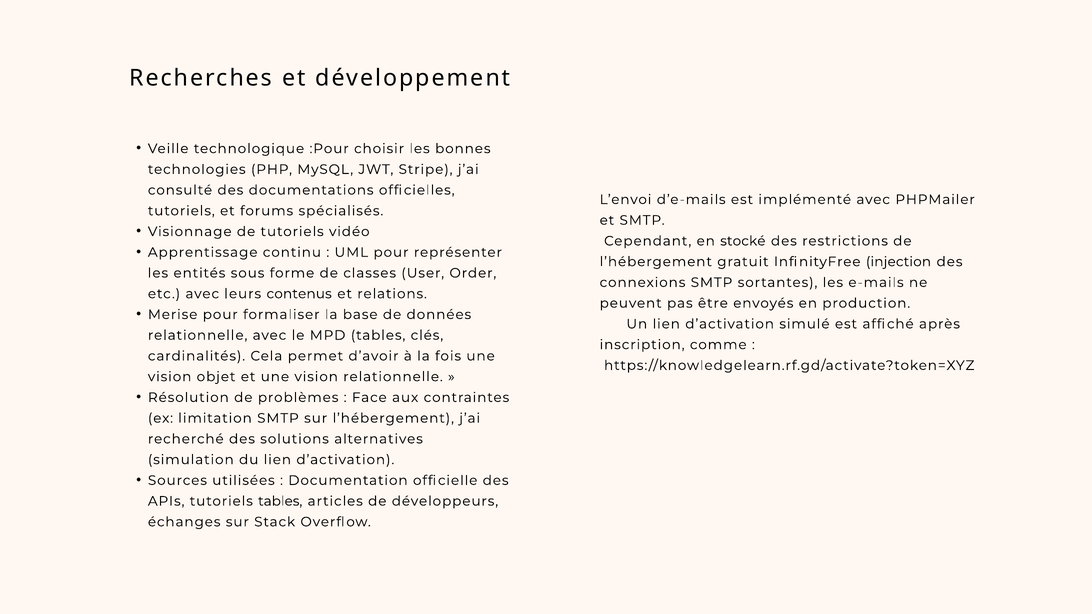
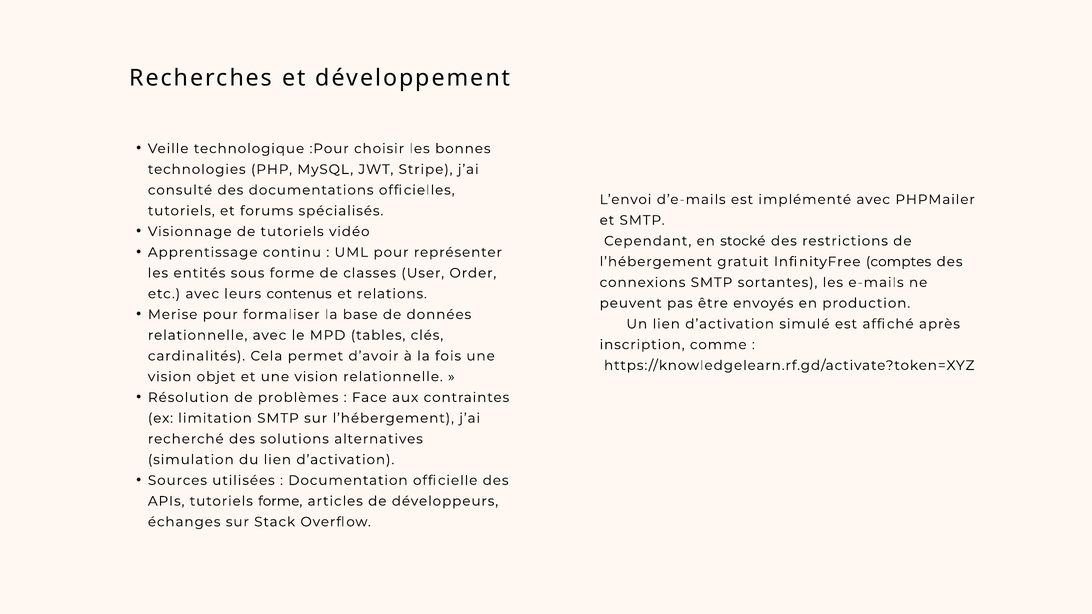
injection: injection -> comptes
tutoriels tables: tables -> forme
